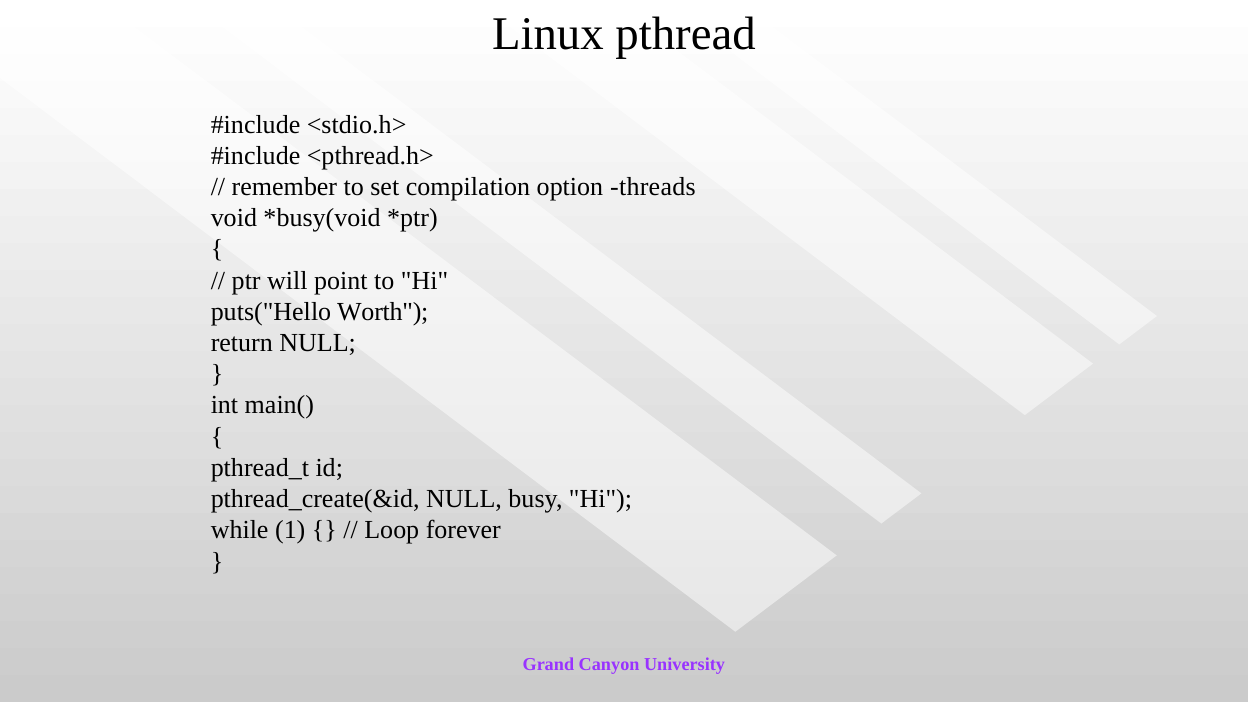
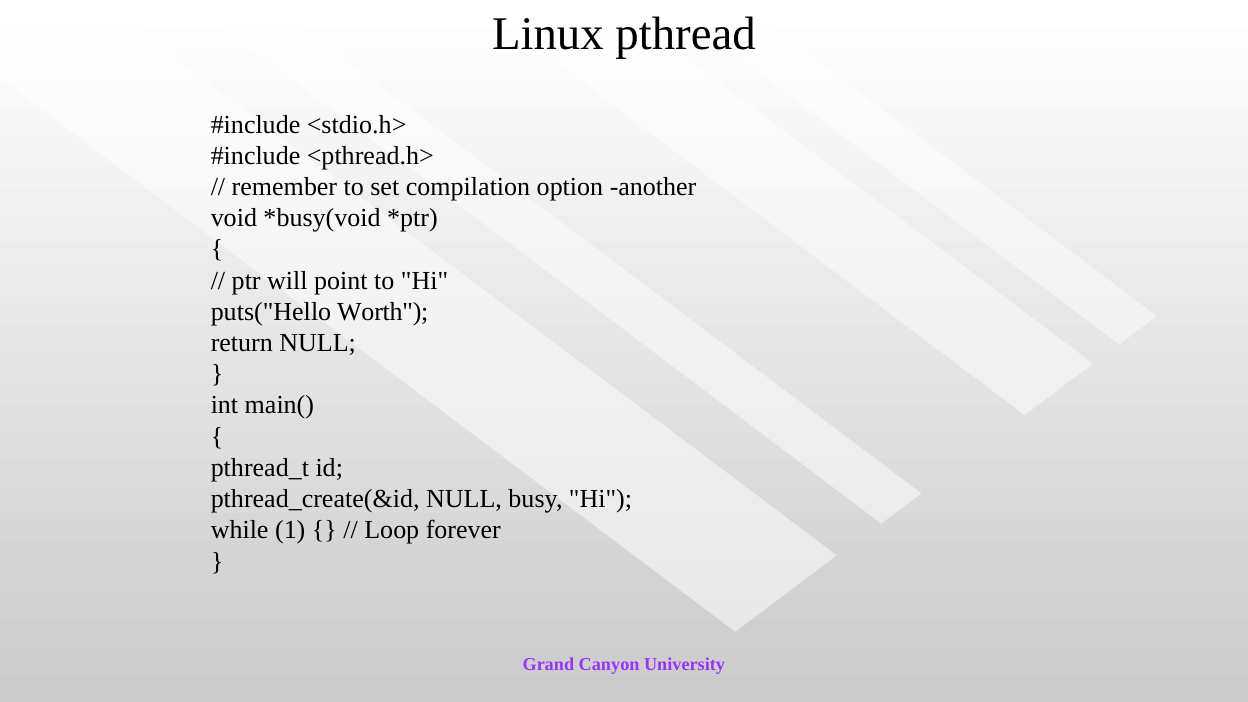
threads: threads -> another
